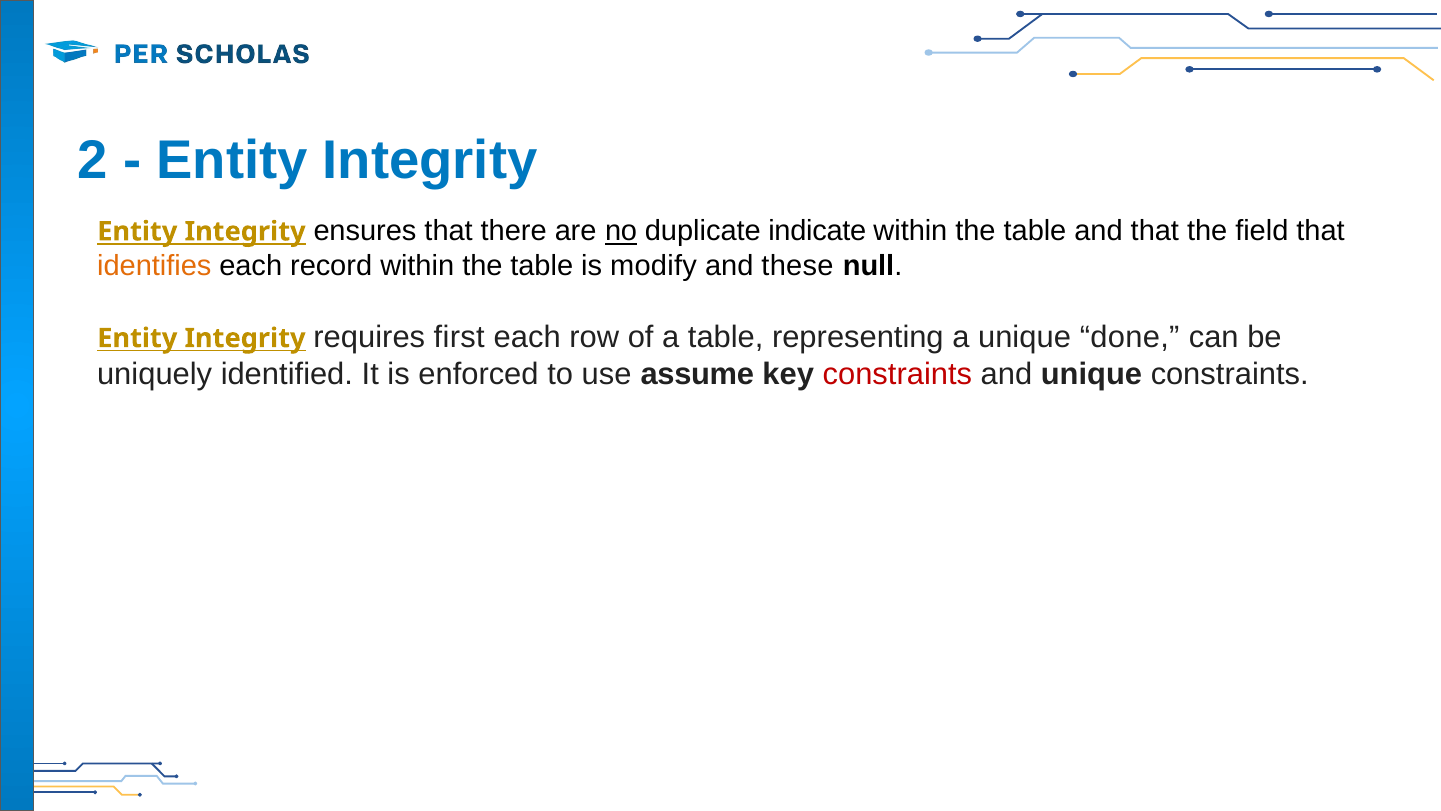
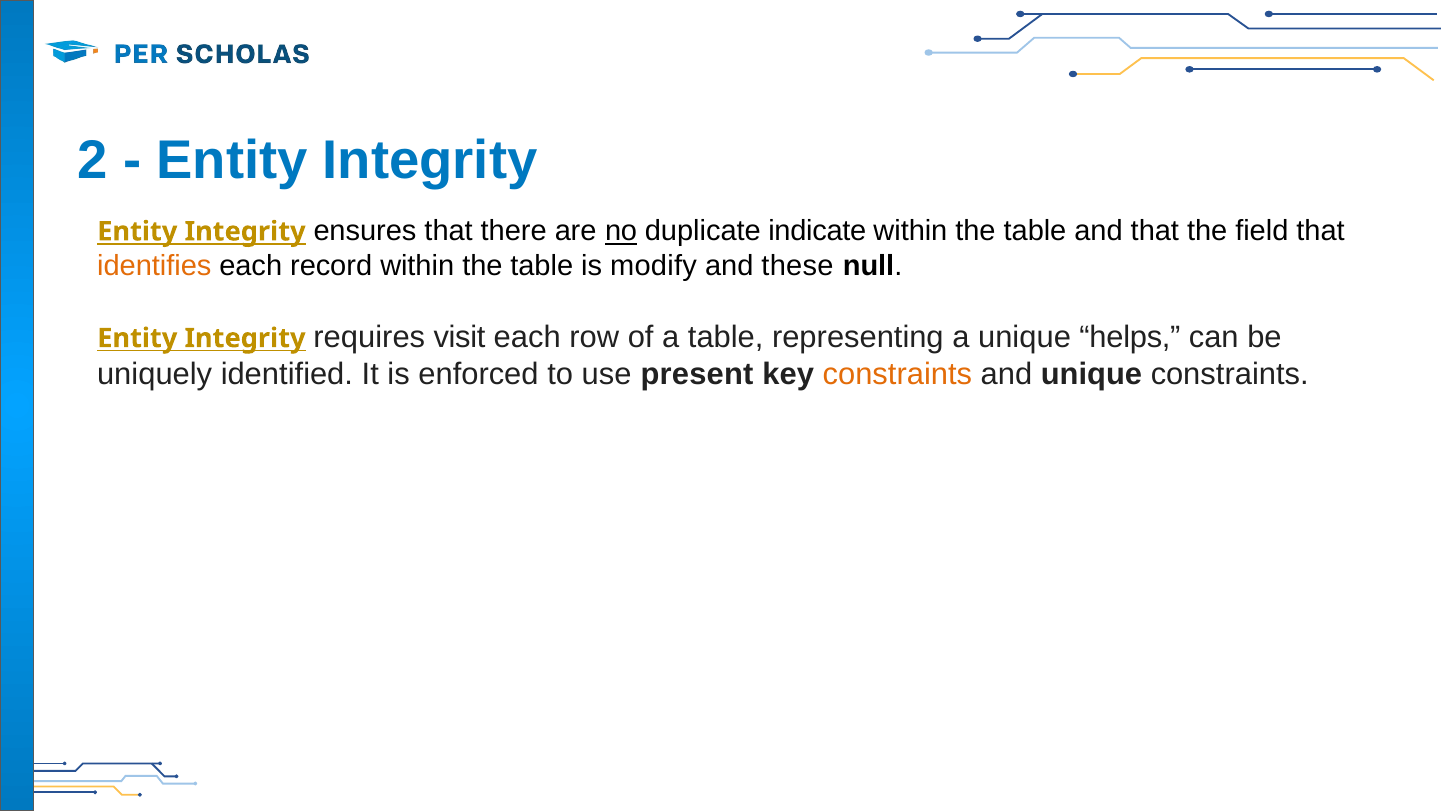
first: first -> visit
done: done -> helps
assume: assume -> present
constraints at (897, 374) colour: red -> orange
